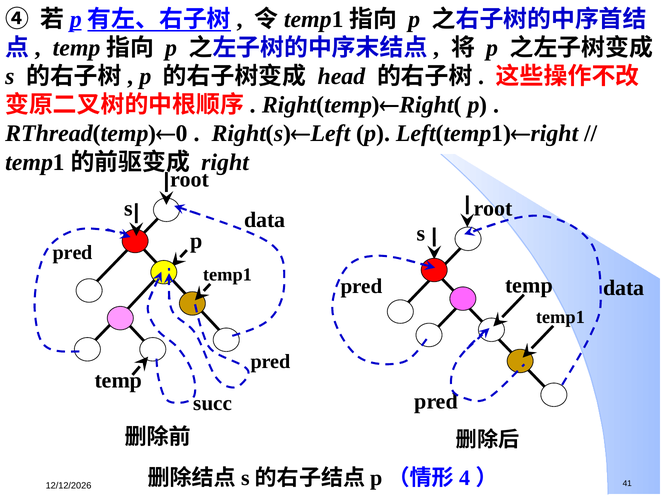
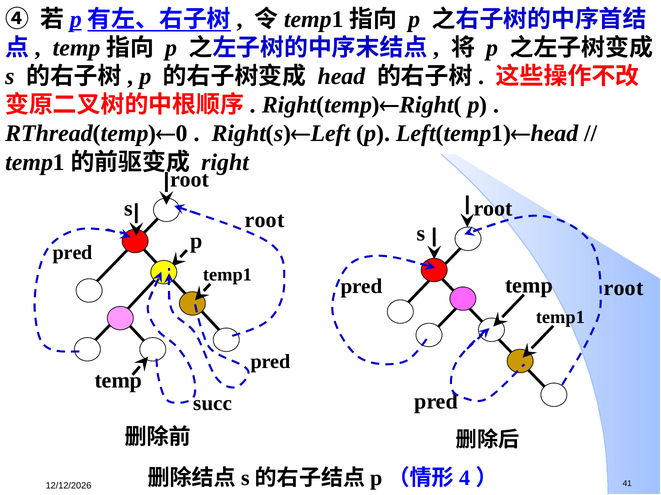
right at (554, 134): right -> head
data at (265, 220): data -> root
data at (624, 289): data -> root
